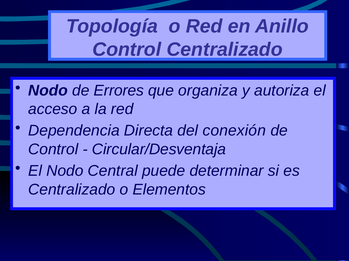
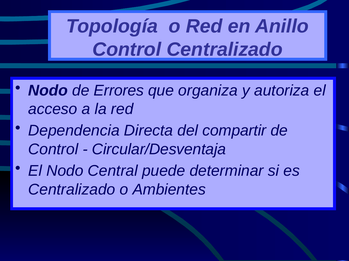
conexión: conexión -> compartir
Elementos: Elementos -> Ambientes
